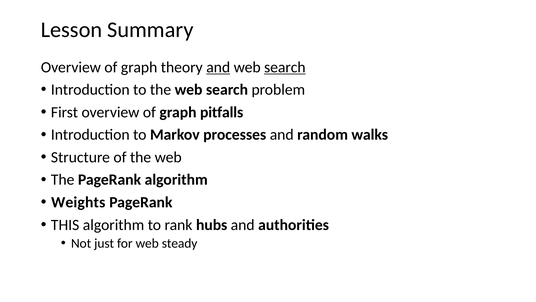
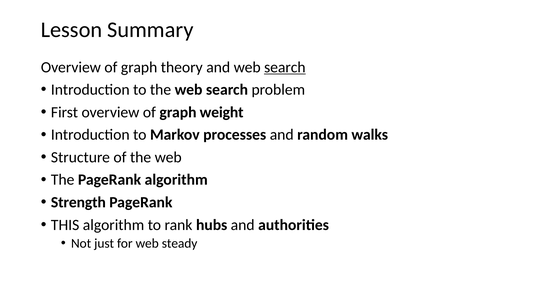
and at (218, 67) underline: present -> none
pitfalls: pitfalls -> weight
Weights: Weights -> Strength
